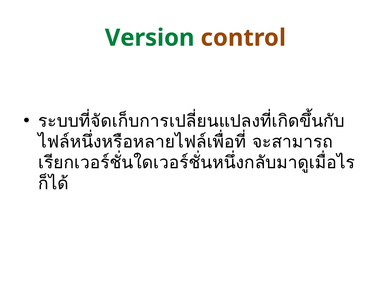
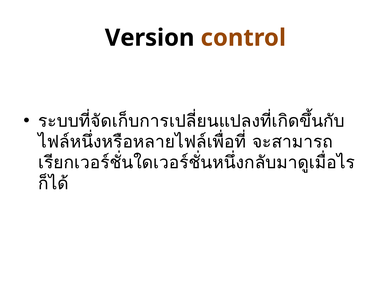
Version colour: green -> black
